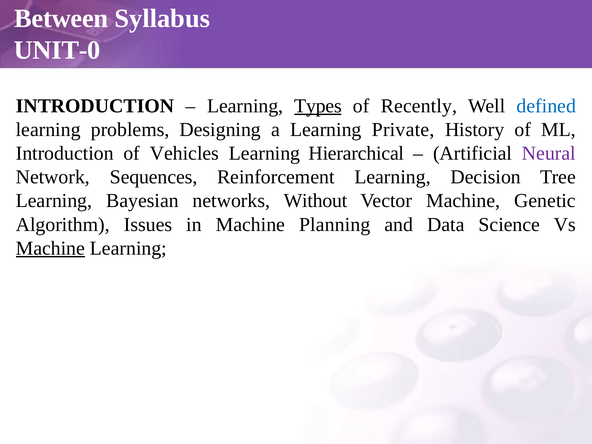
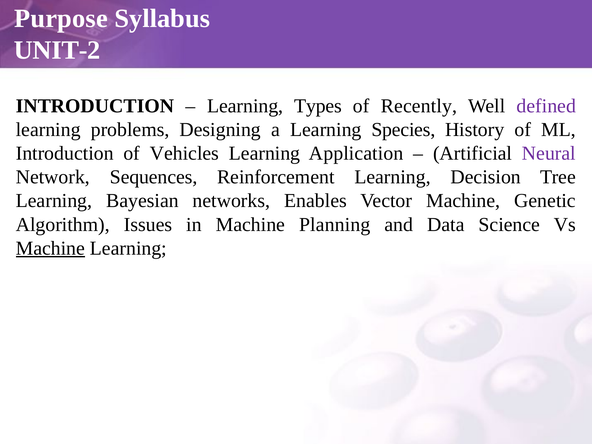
Between: Between -> Purpose
UNIT-0: UNIT-0 -> UNIT-2
Types underline: present -> none
defined colour: blue -> purple
Private: Private -> Species
Hierarchical: Hierarchical -> Application
Without: Without -> Enables
